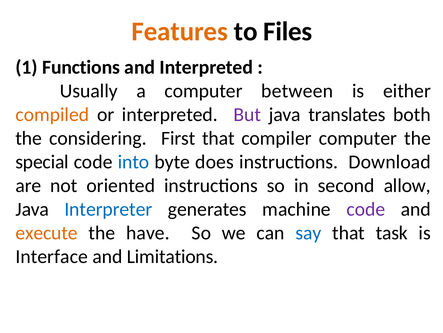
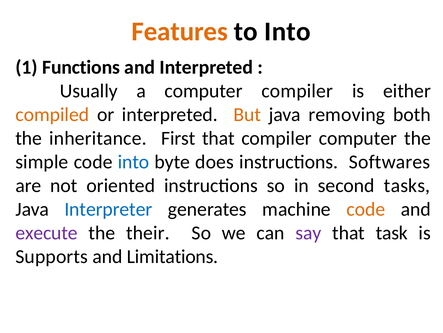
to Files: Files -> Into
computer between: between -> compiler
But colour: purple -> orange
translates: translates -> removing
considering: considering -> inheritance
special: special -> simple
Download: Download -> Softwares
allow: allow -> tasks
code at (366, 209) colour: purple -> orange
execute colour: orange -> purple
have: have -> their
say colour: blue -> purple
Interface: Interface -> Supports
